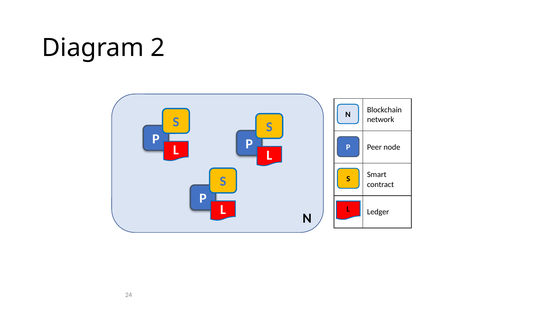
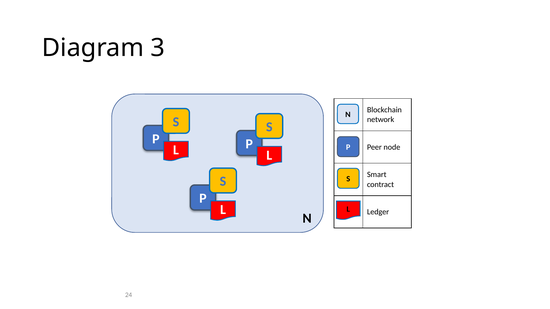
2: 2 -> 3
